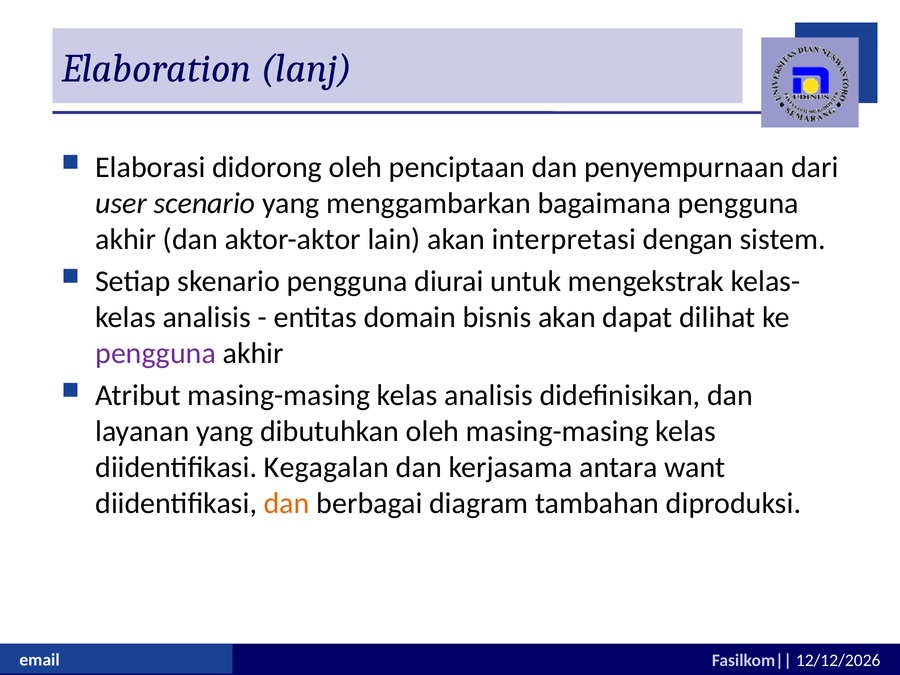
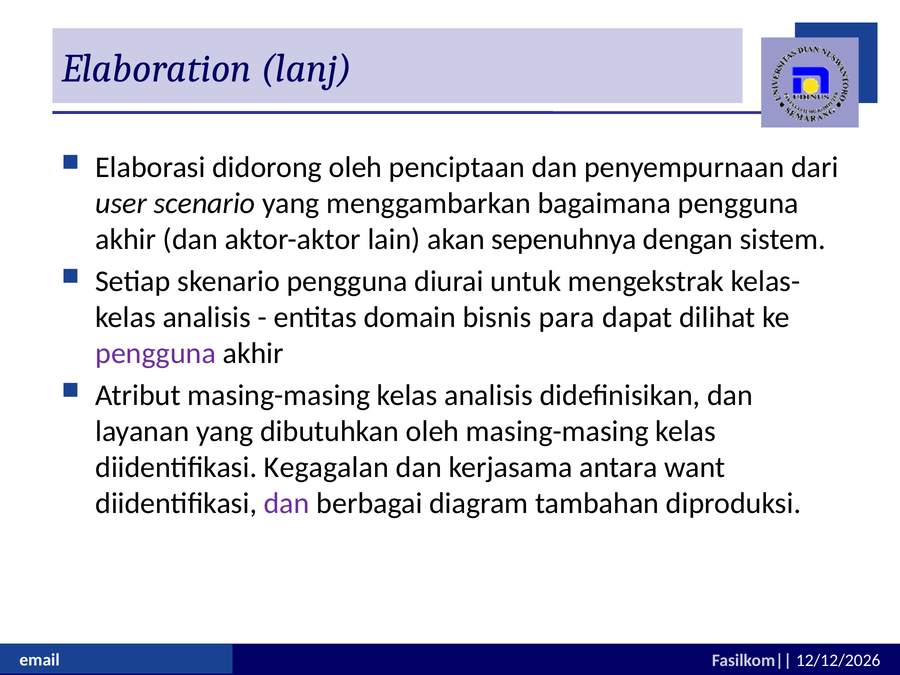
interpretasi: interpretasi -> sepenuhnya
bisnis akan: akan -> para
dan at (287, 503) colour: orange -> purple
